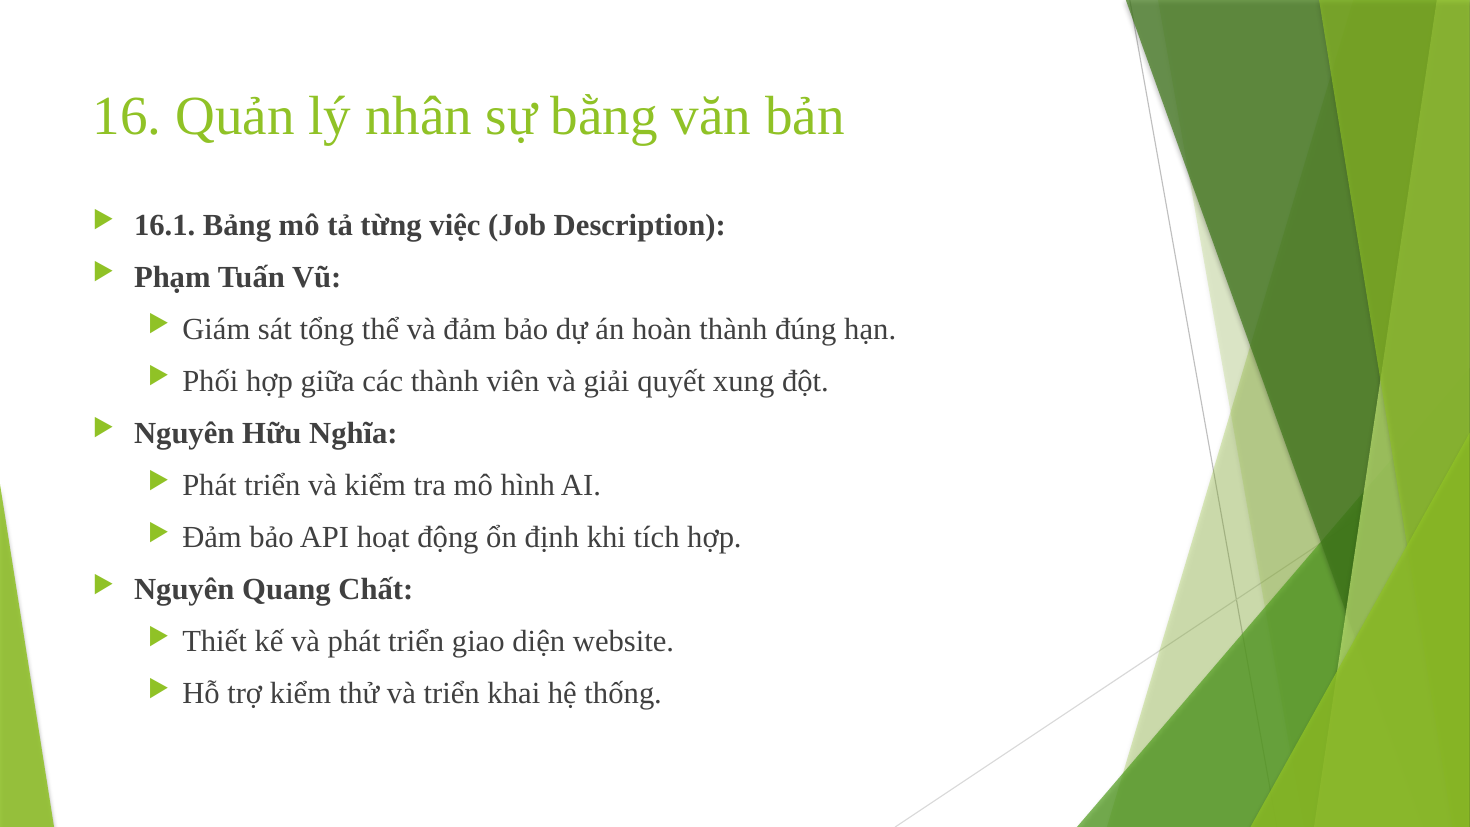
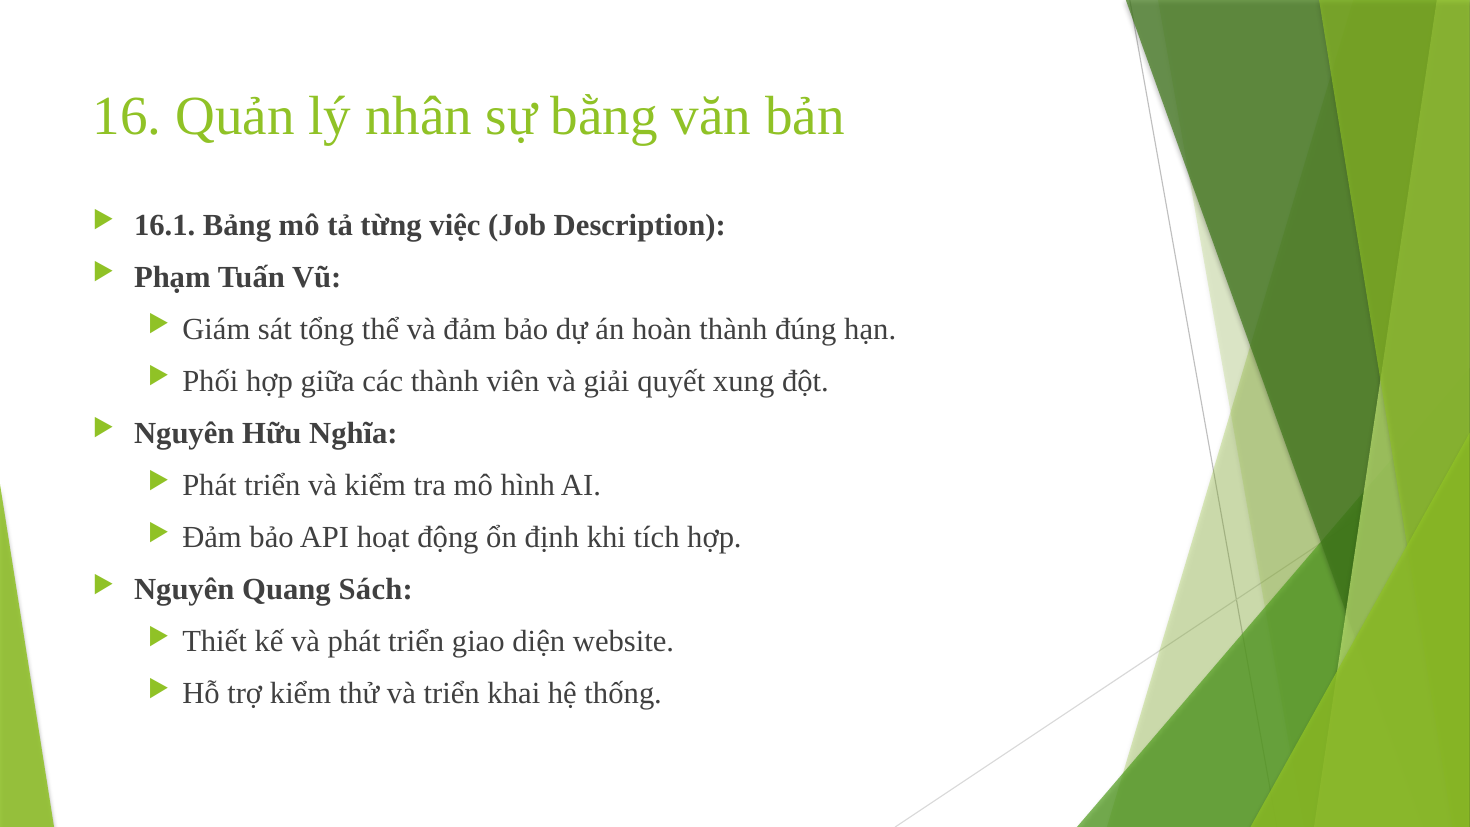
Chất: Chất -> Sách
